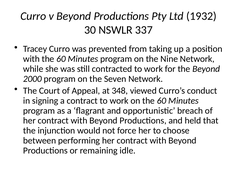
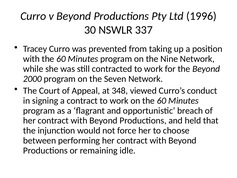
1932: 1932 -> 1996
